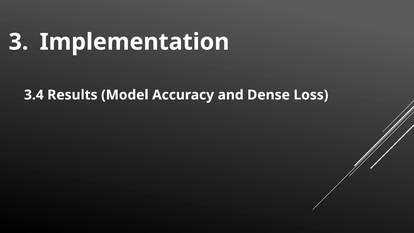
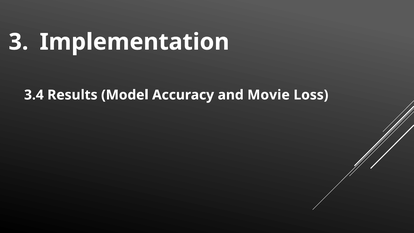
Dense: Dense -> Movie
